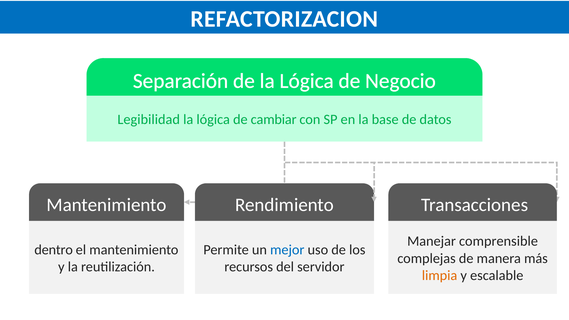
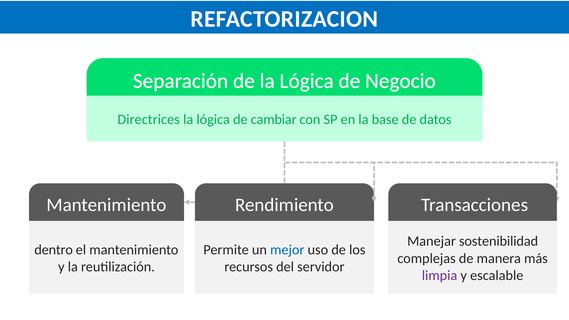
Legibilidad: Legibilidad -> Directrices
comprensible: comprensible -> sostenibilidad
limpia colour: orange -> purple
